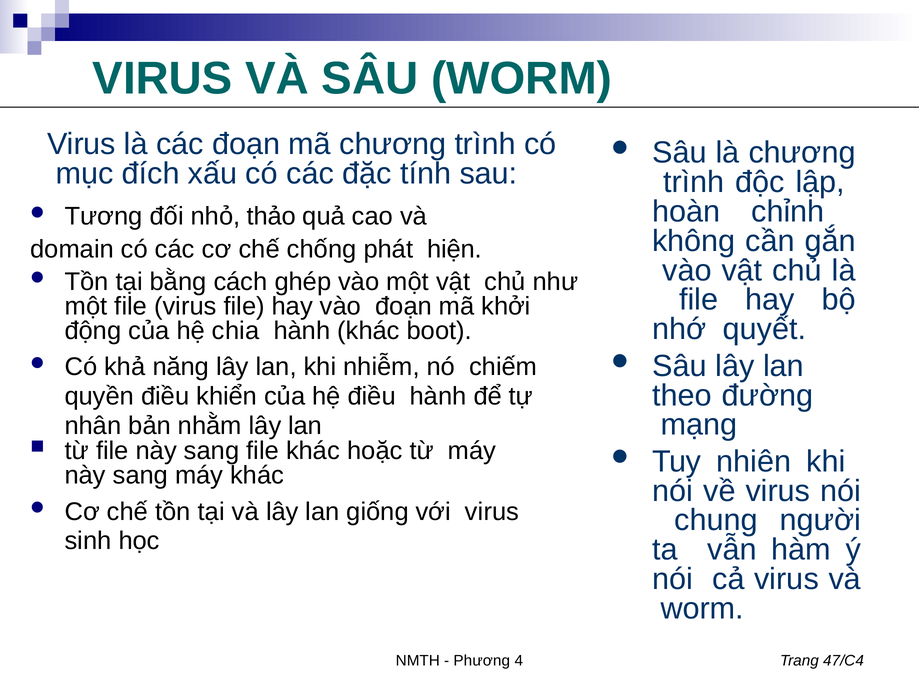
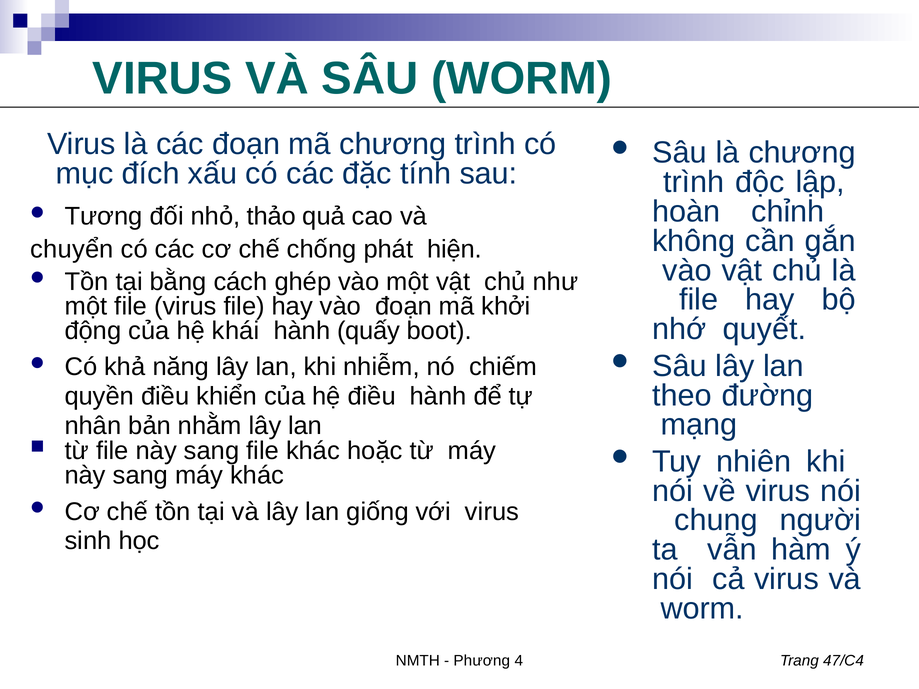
domain: domain -> chuyển
chia: chia -> khái
hành khác: khác -> quấy
